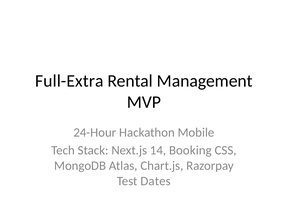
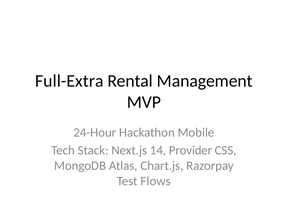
Booking: Booking -> Provider
Dates: Dates -> Flows
